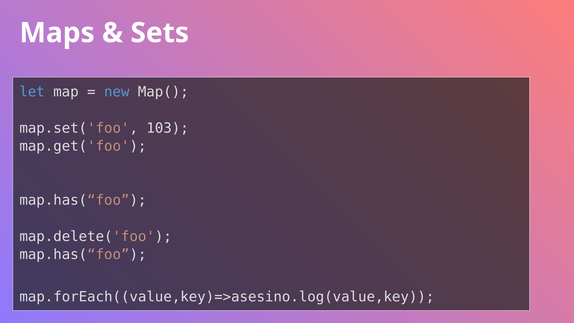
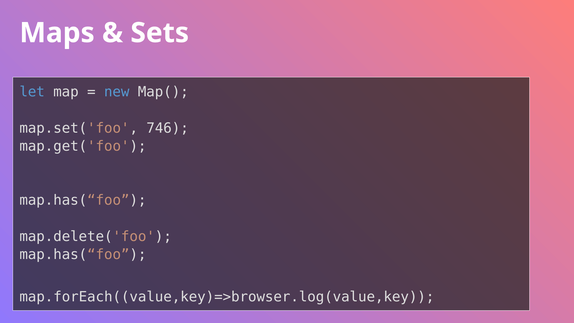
103: 103 -> 746
map.forEach((value,key)=>asesino.log(value,key: map.forEach((value,key)=>asesino.log(value,key -> map.forEach((value,key)=>browser.log(value,key
